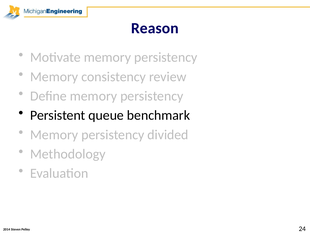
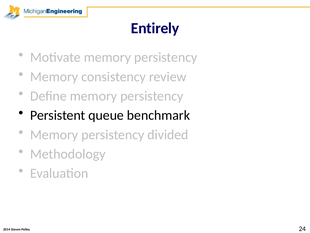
Reason: Reason -> Entirely
